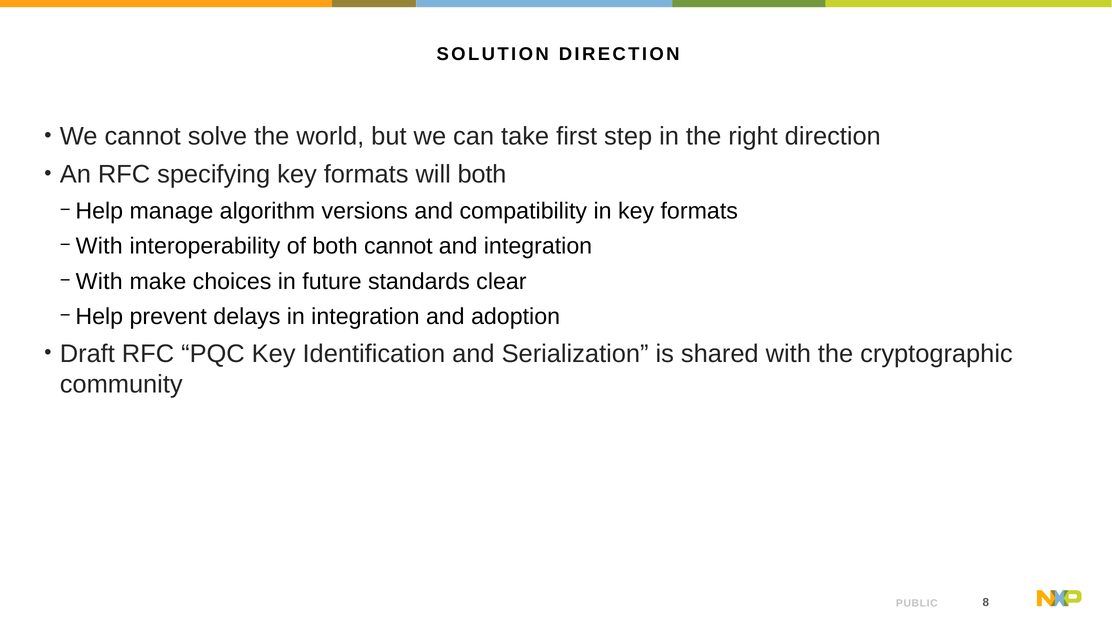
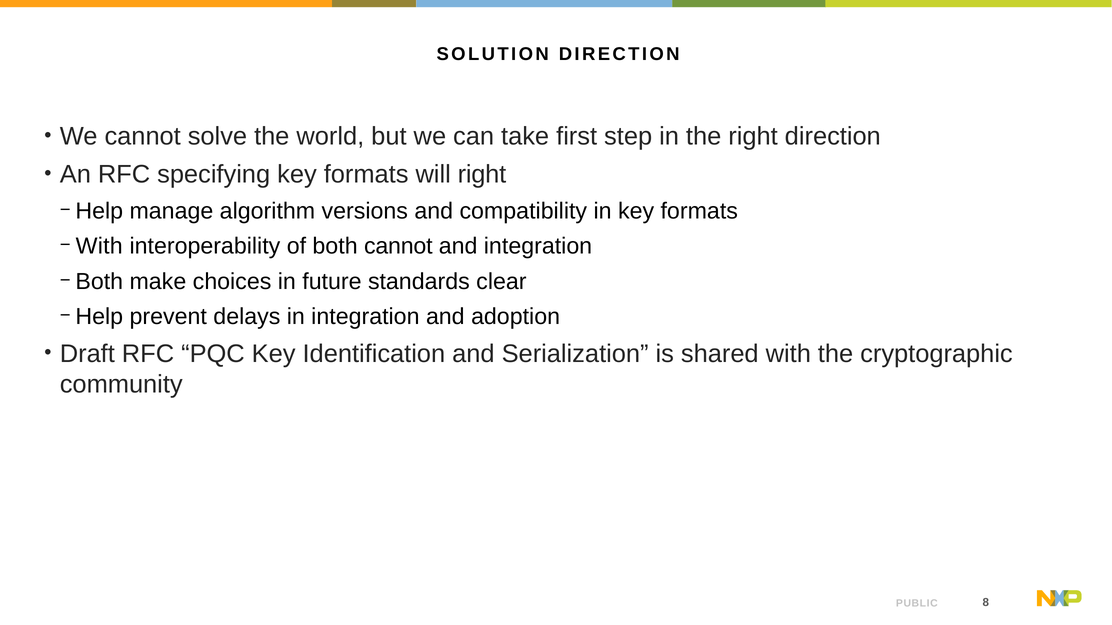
will both: both -> right
With at (99, 282): With -> Both
